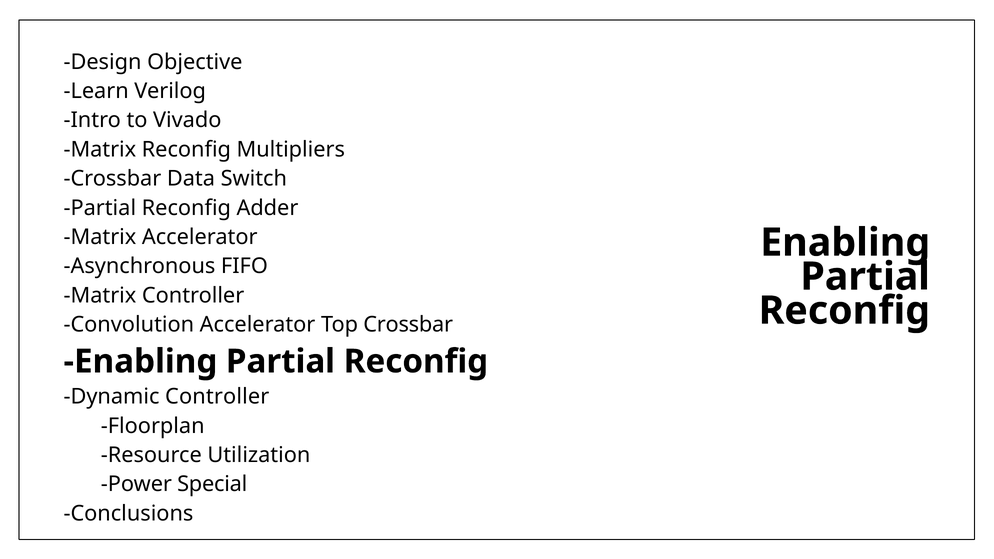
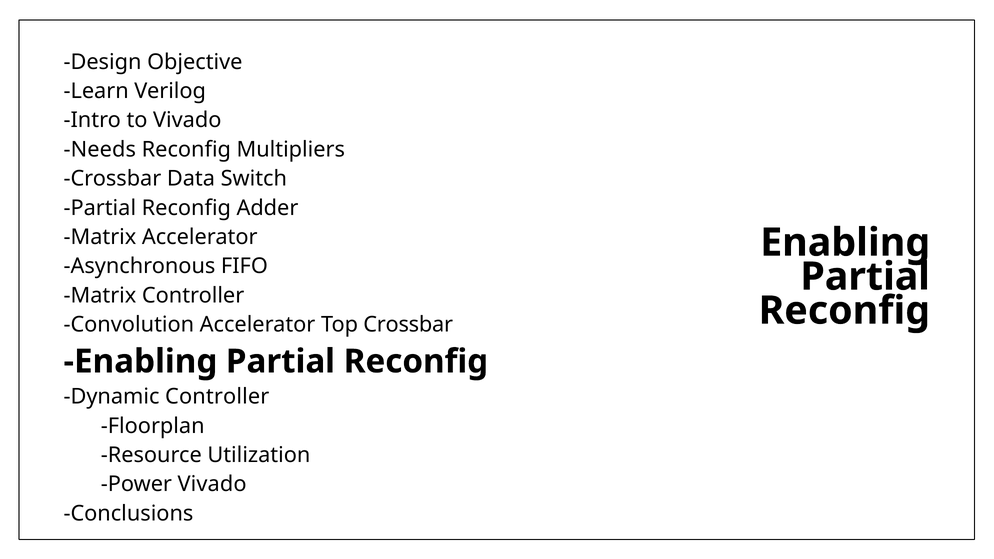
Matrix at (100, 149): Matrix -> Needs
Power Special: Special -> Vivado
